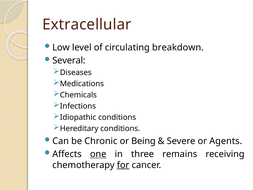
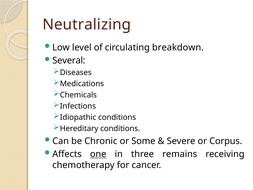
Extracellular: Extracellular -> Neutralizing
Being: Being -> Some
Agents: Agents -> Corpus
for underline: present -> none
